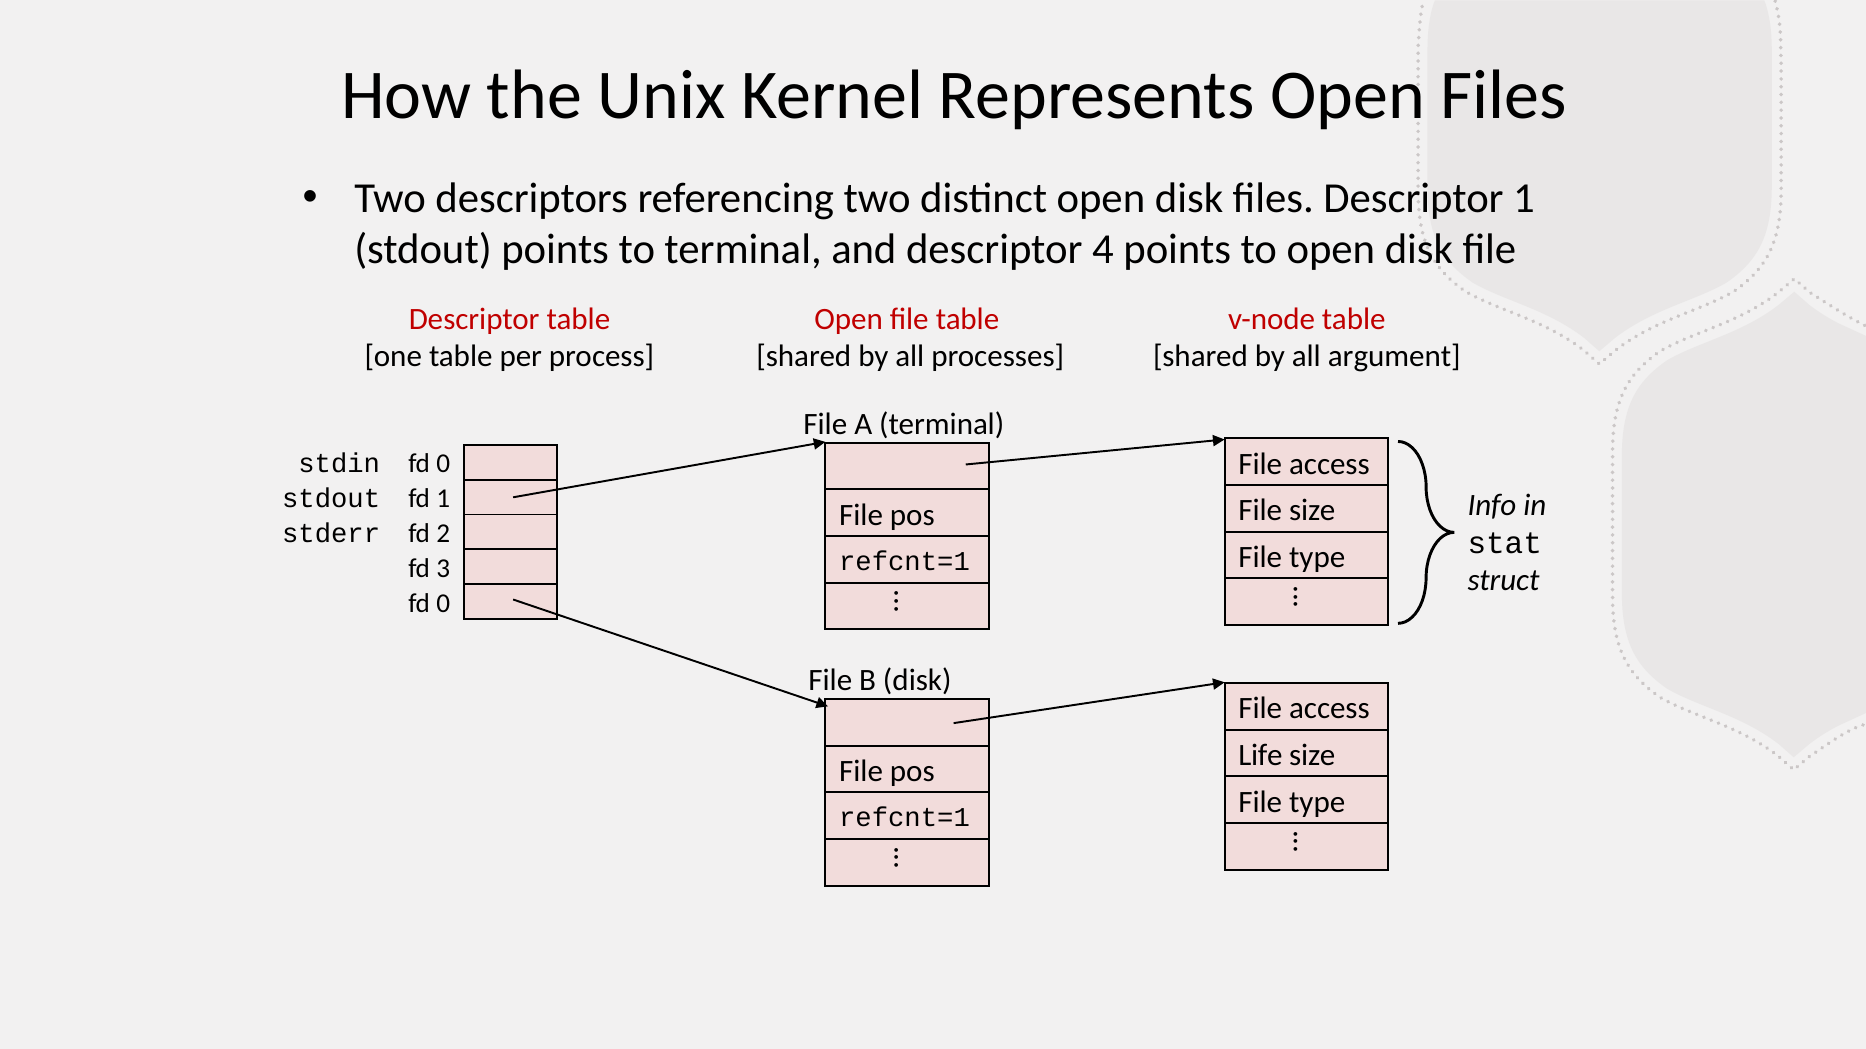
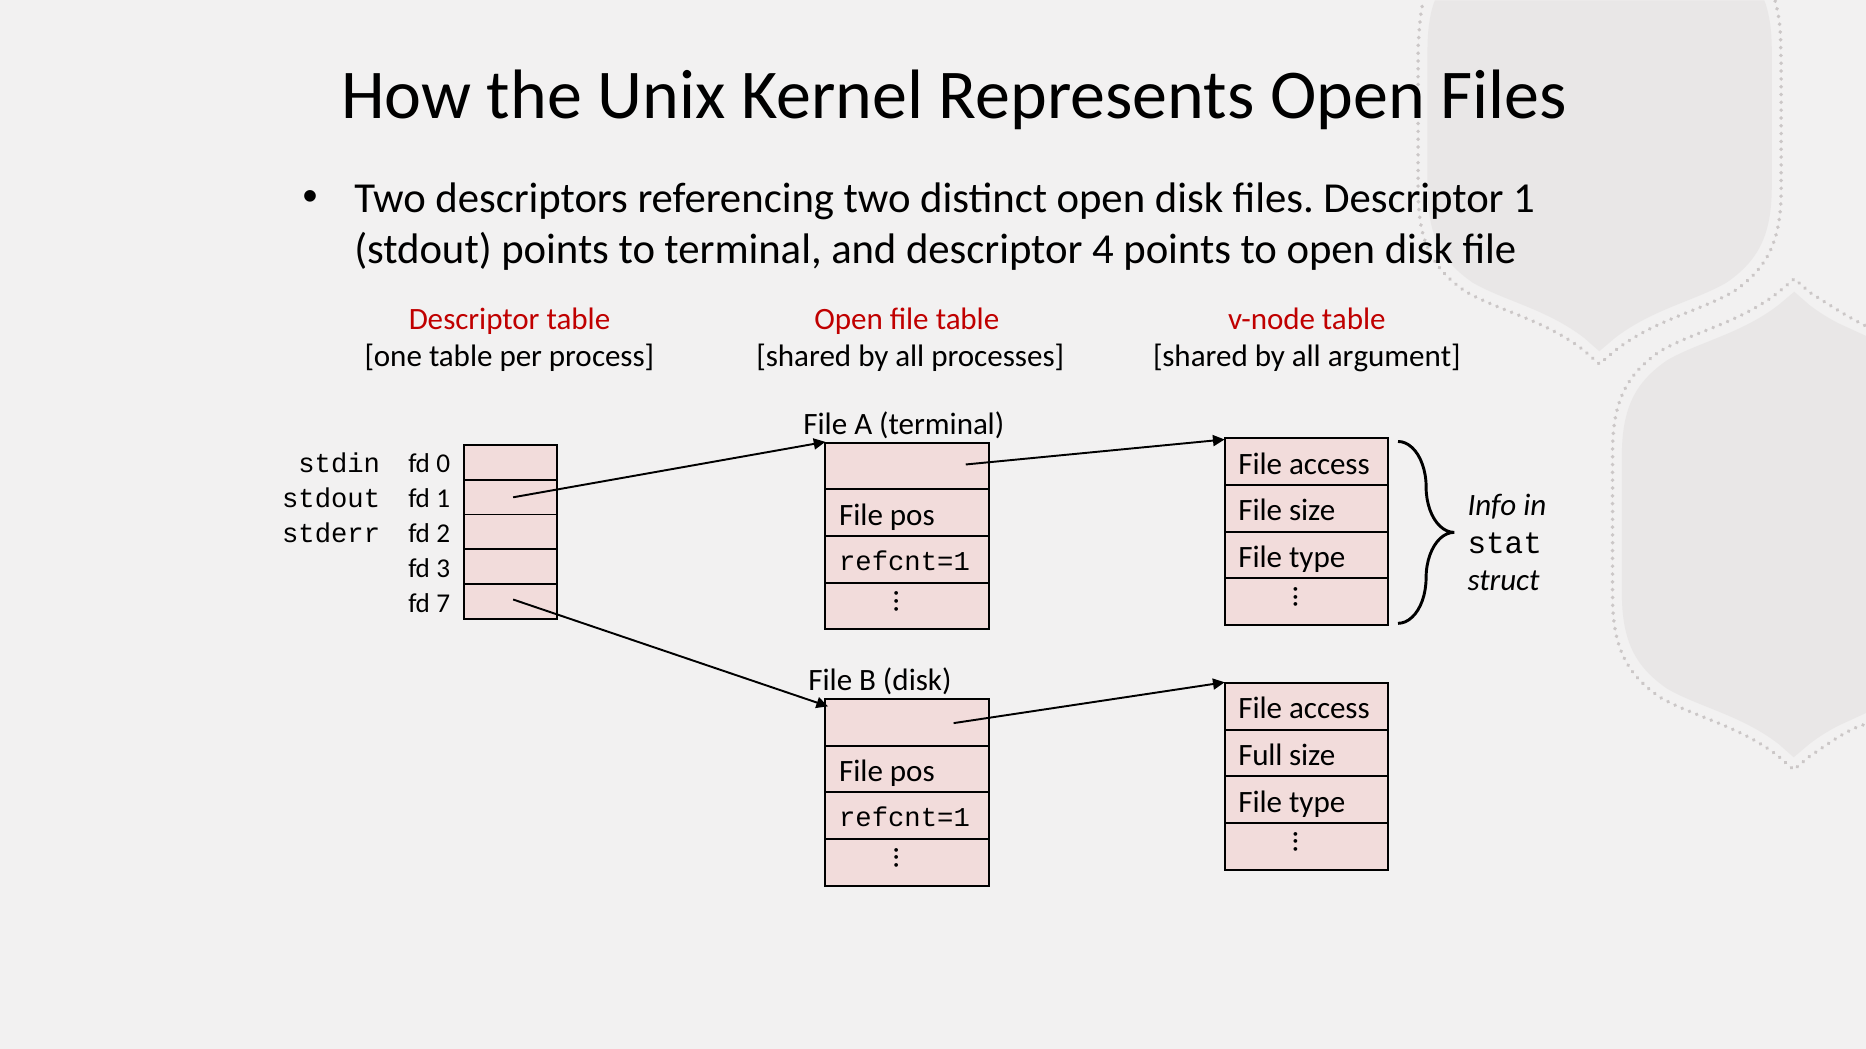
0 at (443, 604): 0 -> 7
Life: Life -> Full
